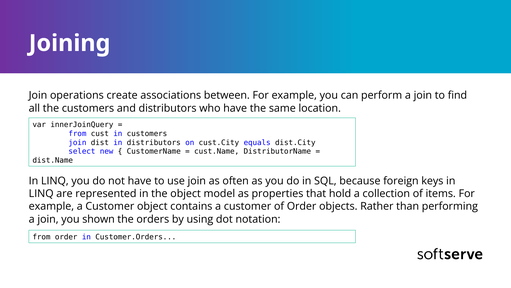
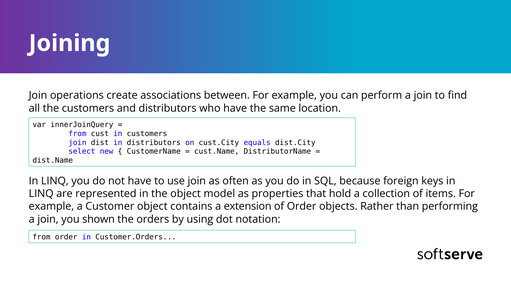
contains a customer: customer -> extension
